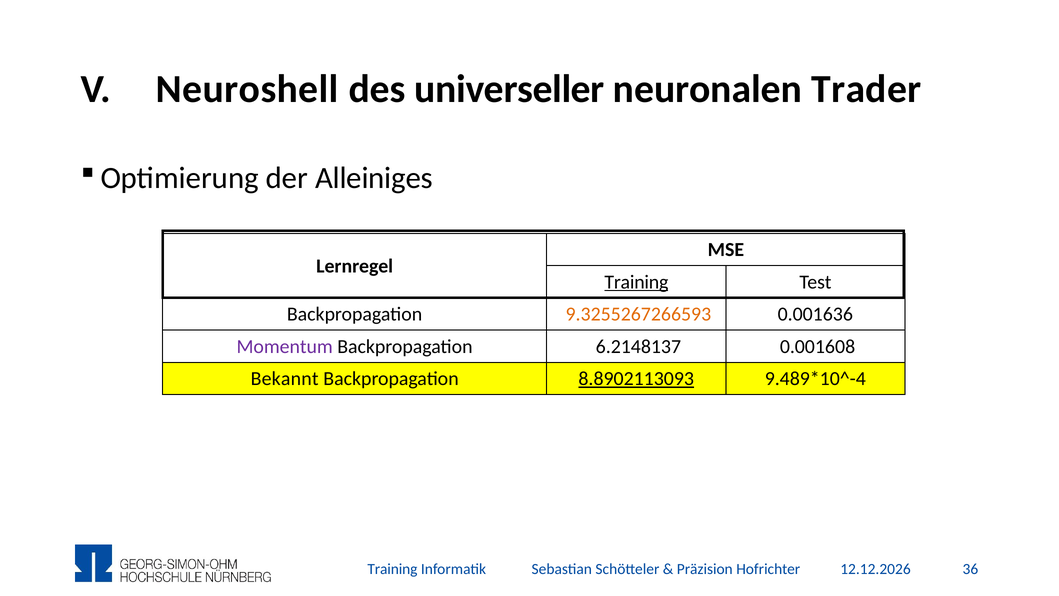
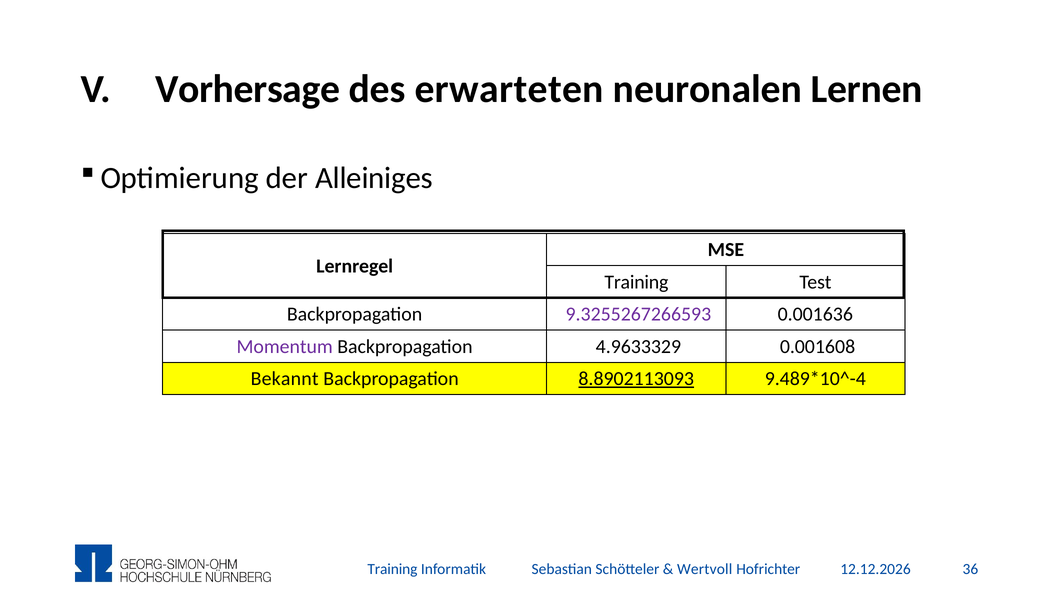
Neuroshell: Neuroshell -> Vorhersage
universeller: universeller -> erwarteten
Trader: Trader -> Lernen
Training at (636, 282) underline: present -> none
9.3255267266593 colour: orange -> purple
6.2148137: 6.2148137 -> 4.9633329
Präzision: Präzision -> Wertvoll
